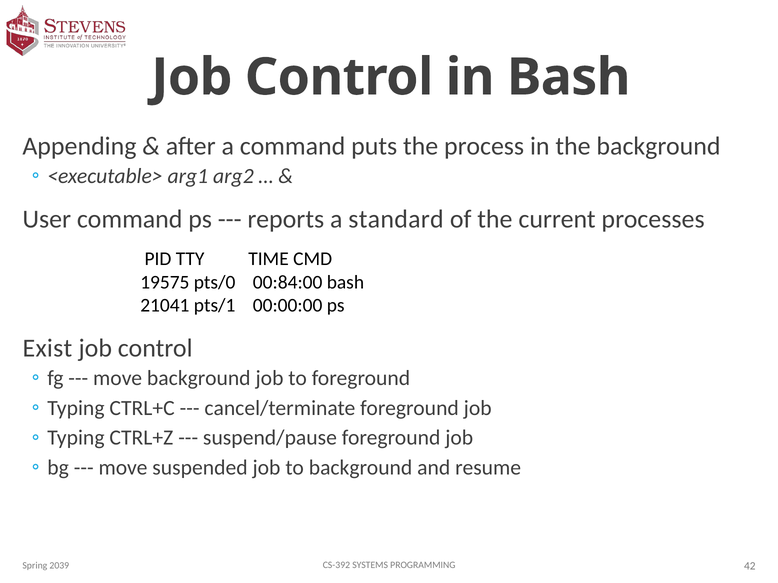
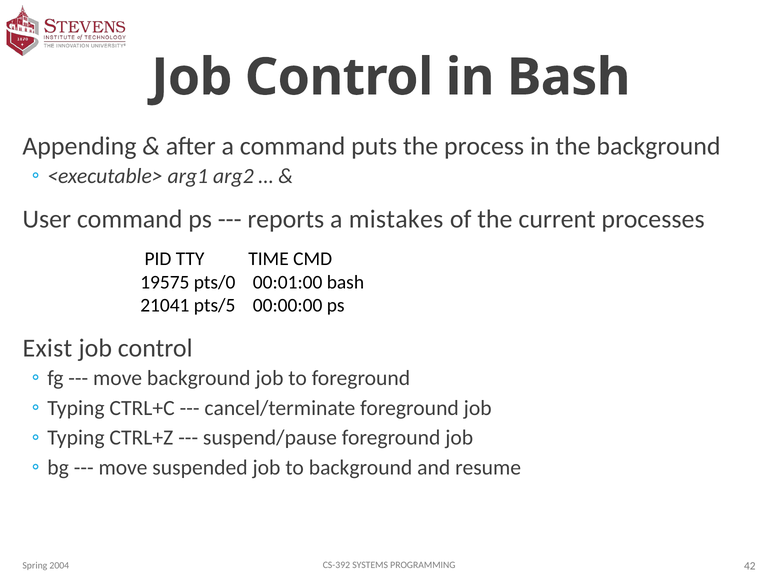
standard: standard -> mistakes
00:84:00: 00:84:00 -> 00:01:00
pts/1: pts/1 -> pts/5
2039: 2039 -> 2004
